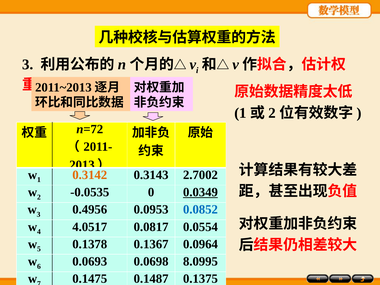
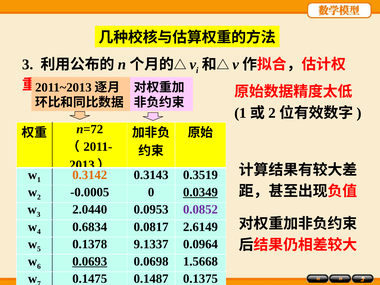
2.7002: 2.7002 -> 0.3519
-0.0535: -0.0535 -> -0.0005
0.4956: 0.4956 -> 2.0440
0.0852 colour: blue -> purple
4.0517: 4.0517 -> 0.6834
0.0554: 0.0554 -> 2.6149
0.1367: 0.1367 -> 9.1337
0.0693 underline: none -> present
8.0995: 8.0995 -> 1.5668
